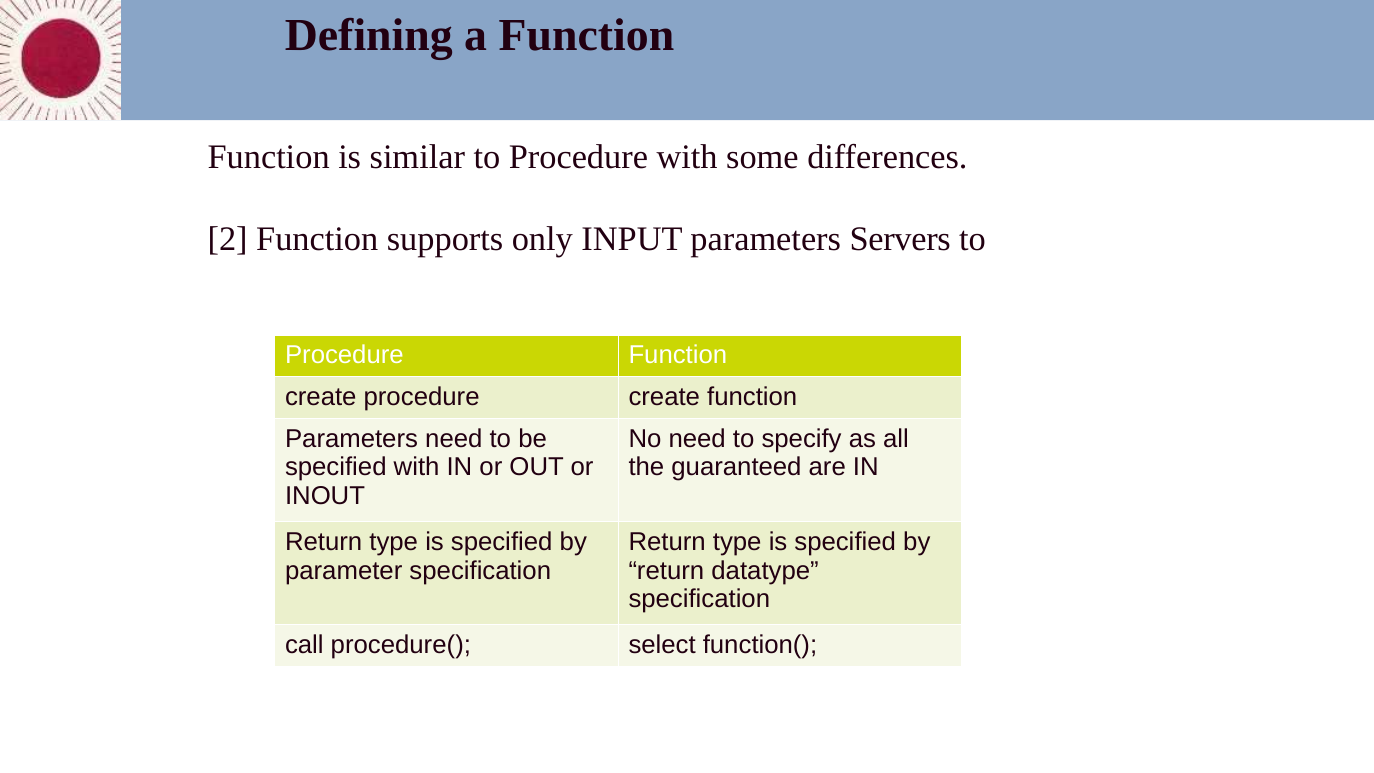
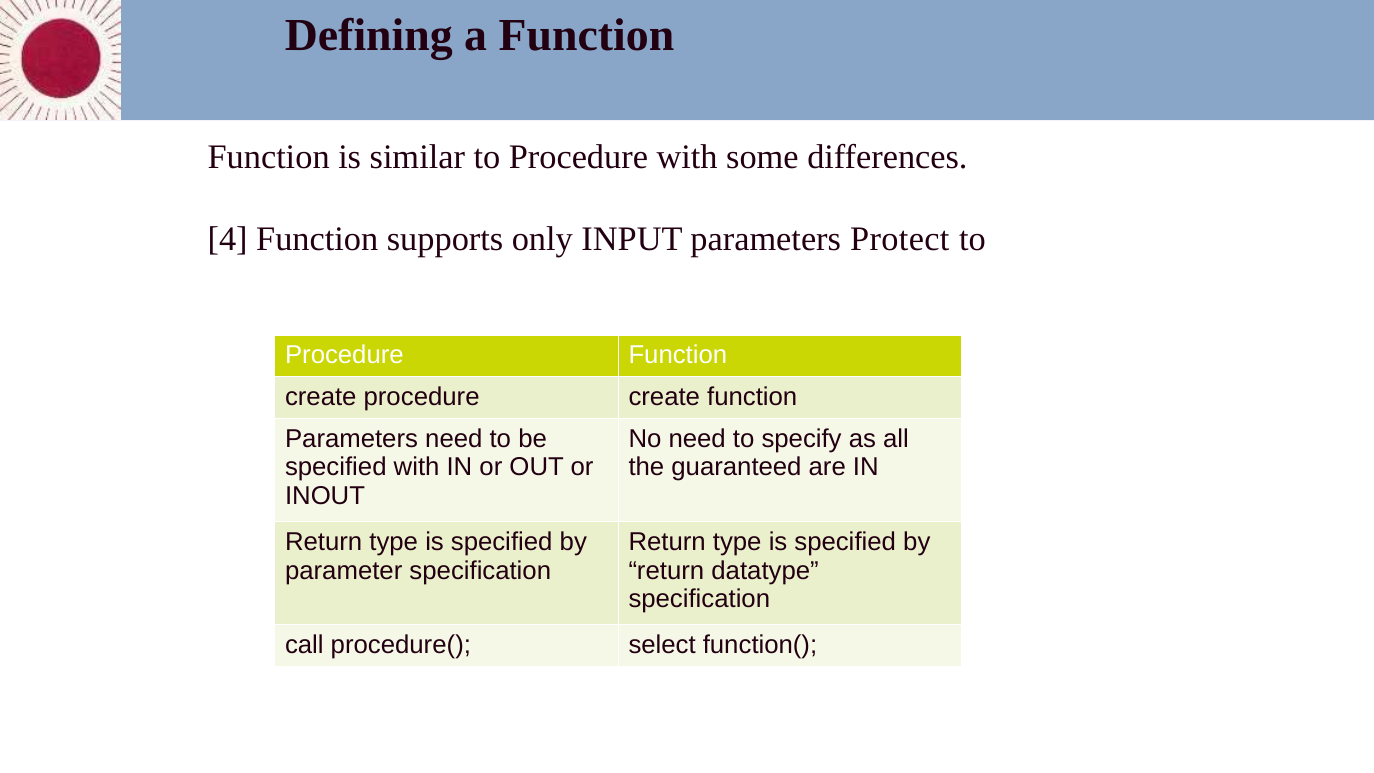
2: 2 -> 4
Servers: Servers -> Protect
